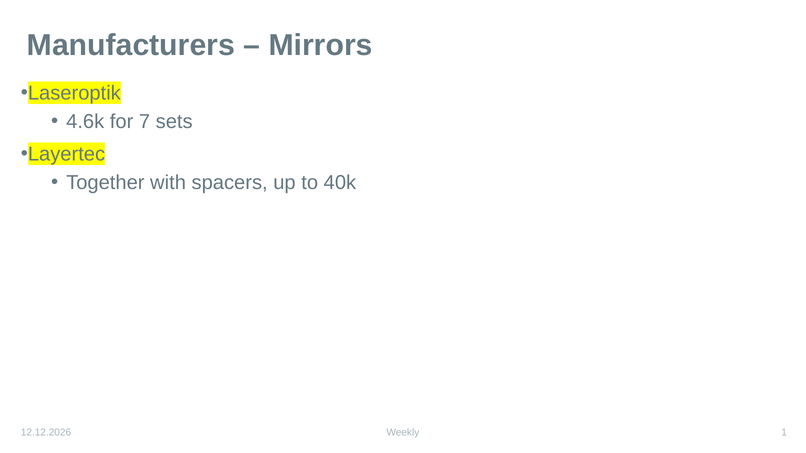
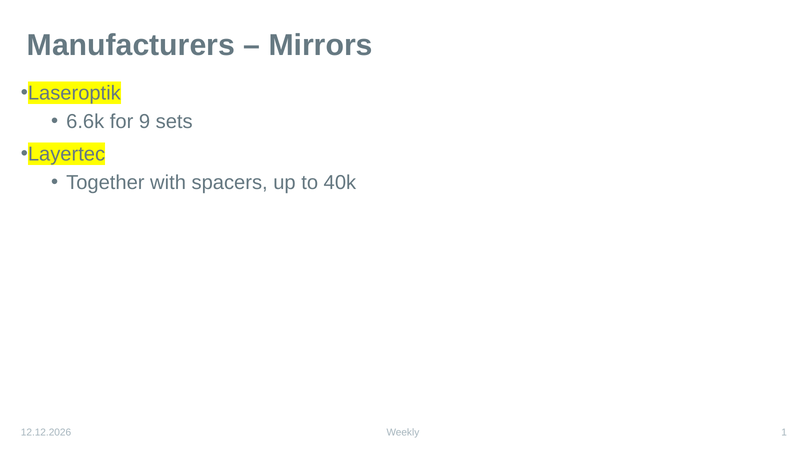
4.6k: 4.6k -> 6.6k
7: 7 -> 9
